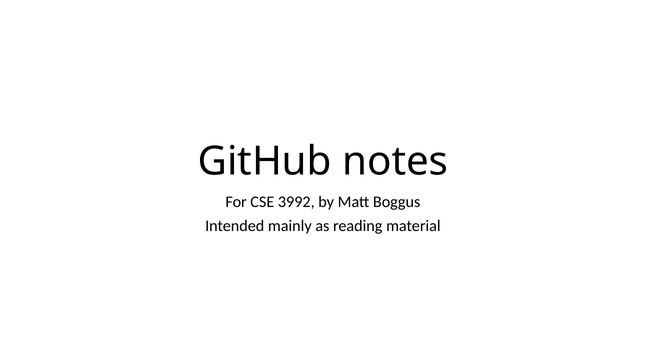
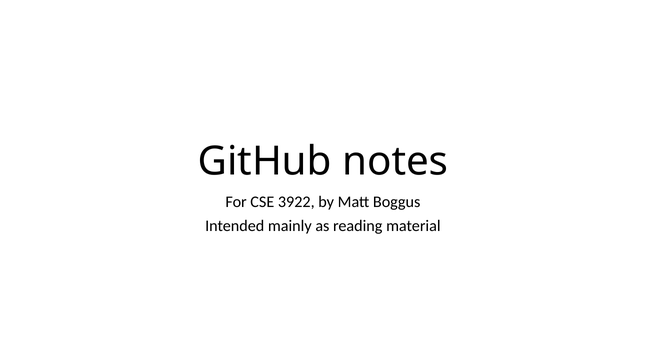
3992: 3992 -> 3922
